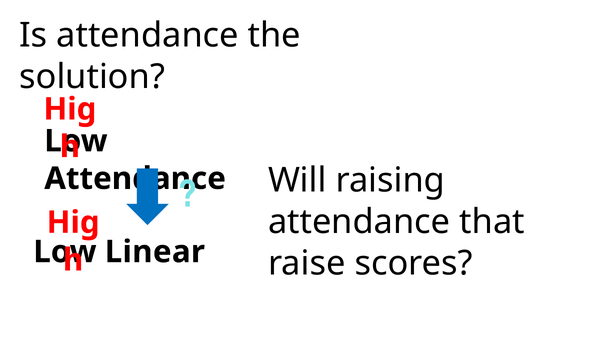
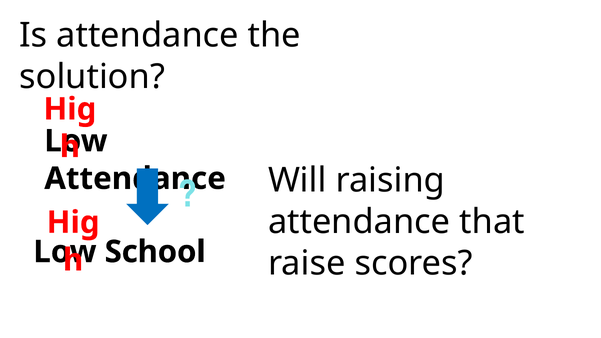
Linear: Linear -> School
